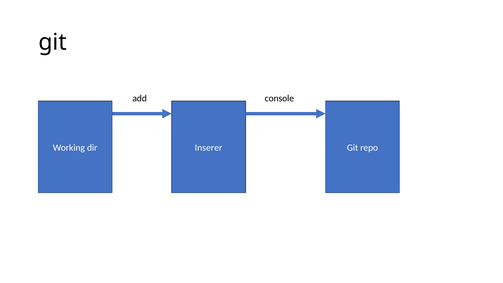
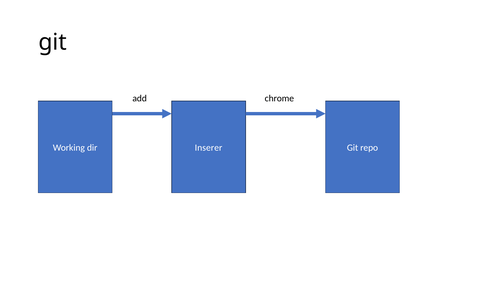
console: console -> chrome
